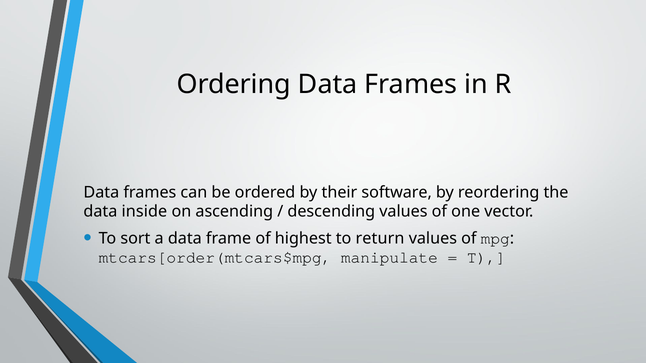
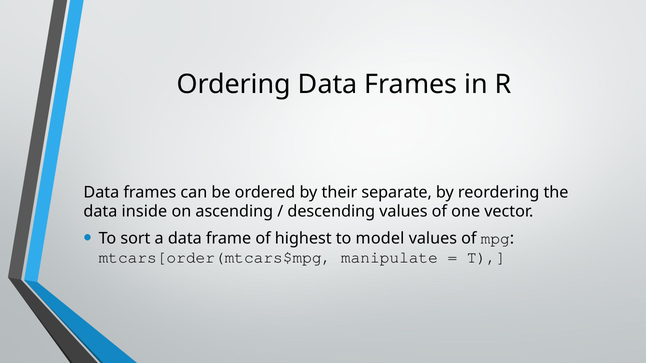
software: software -> separate
return: return -> model
